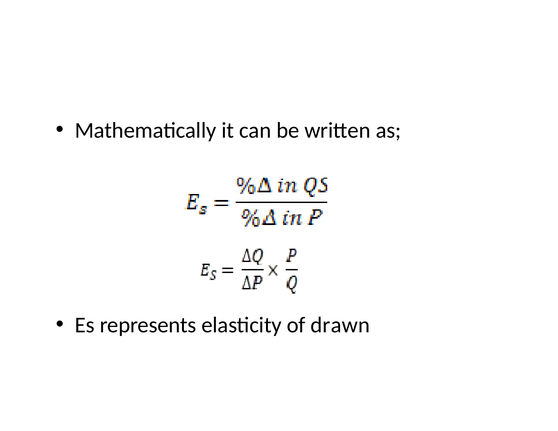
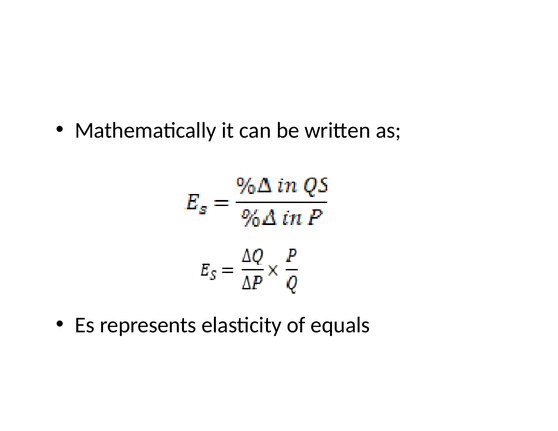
drawn: drawn -> equals
